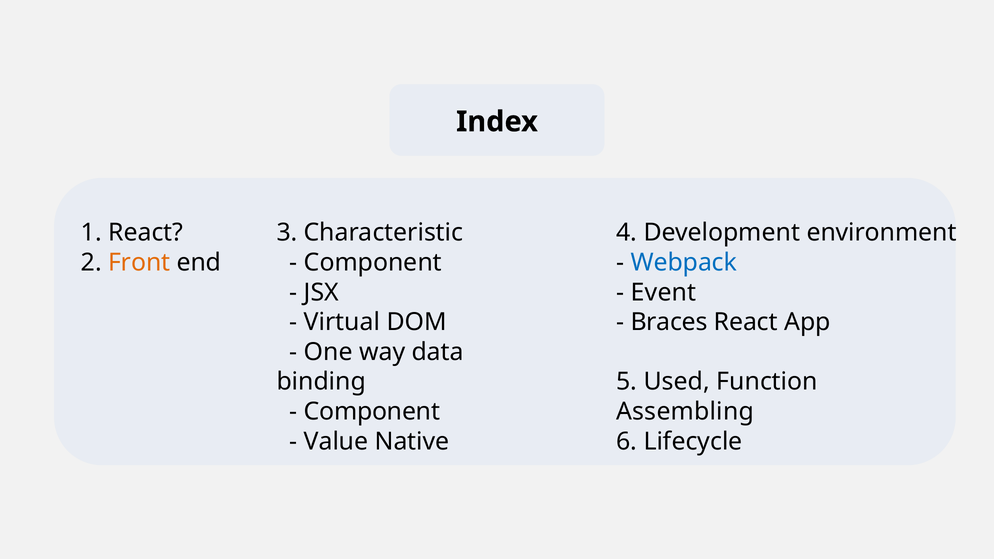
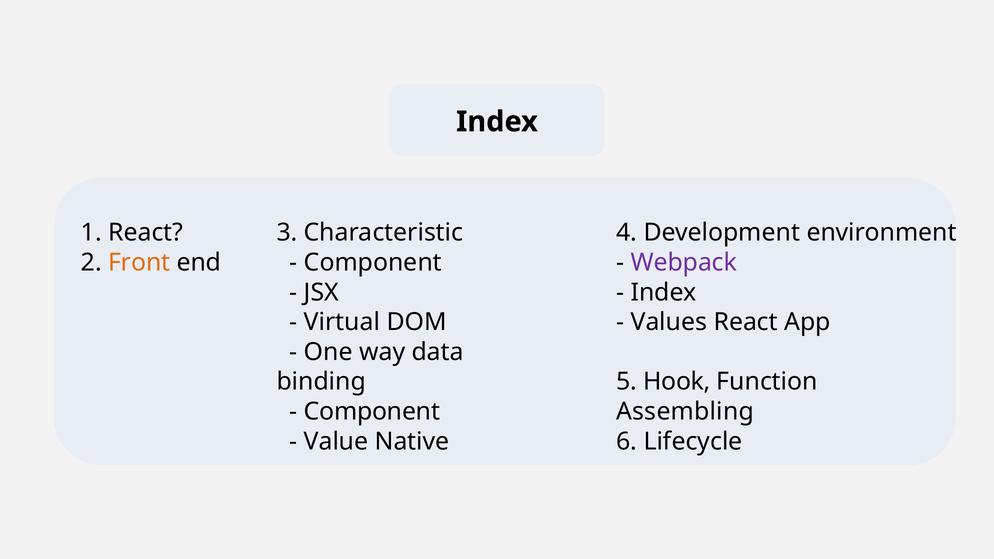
Webpack colour: blue -> purple
Event at (663, 292): Event -> Index
Braces: Braces -> Values
Used: Used -> Hook
